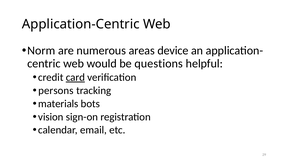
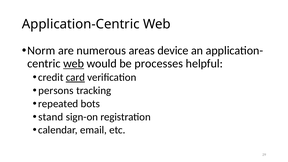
web at (74, 64) underline: none -> present
questions: questions -> processes
materials: materials -> repeated
vision: vision -> stand
